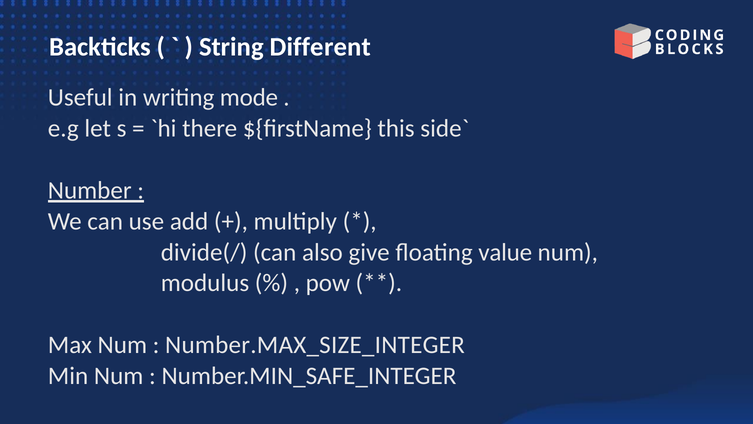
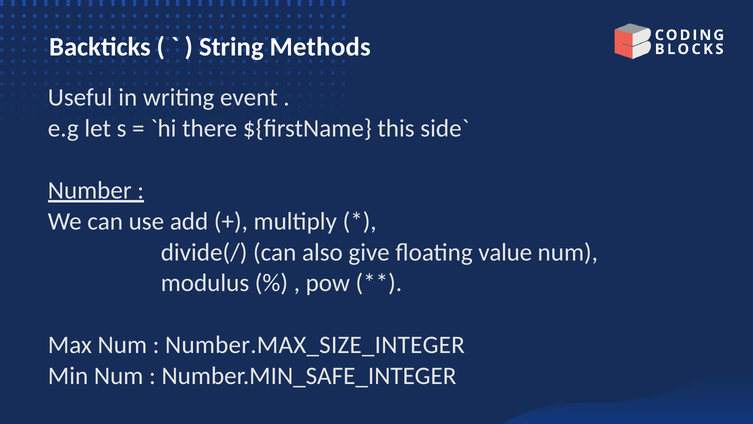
Different: Different -> Methods
mode: mode -> event
